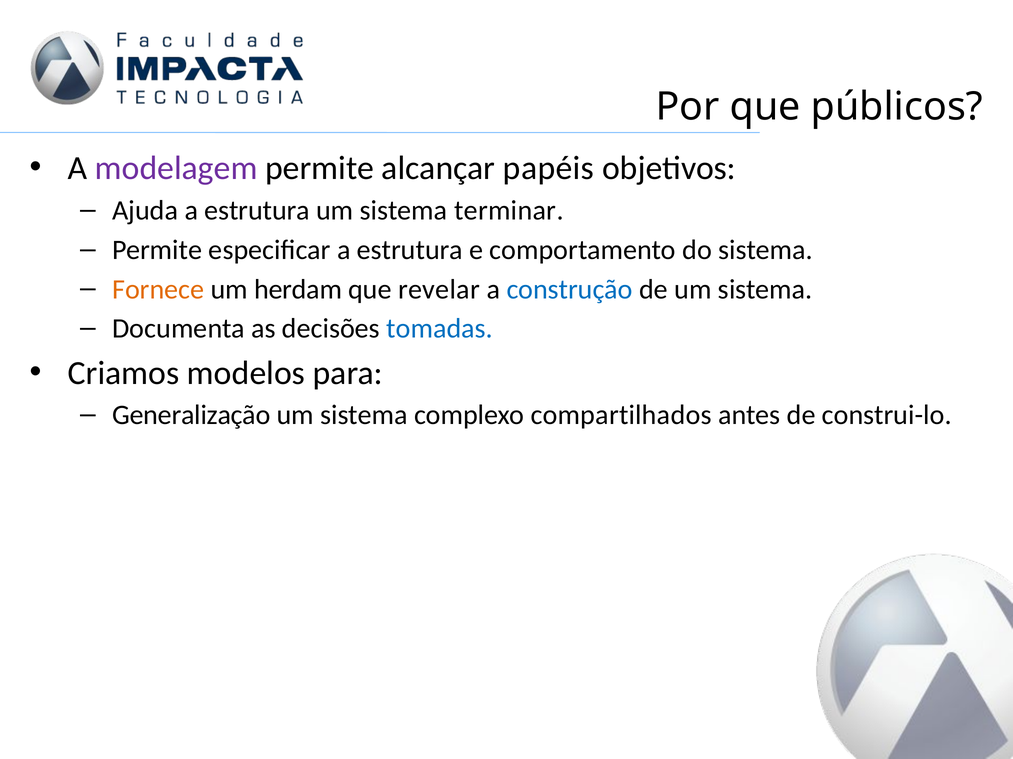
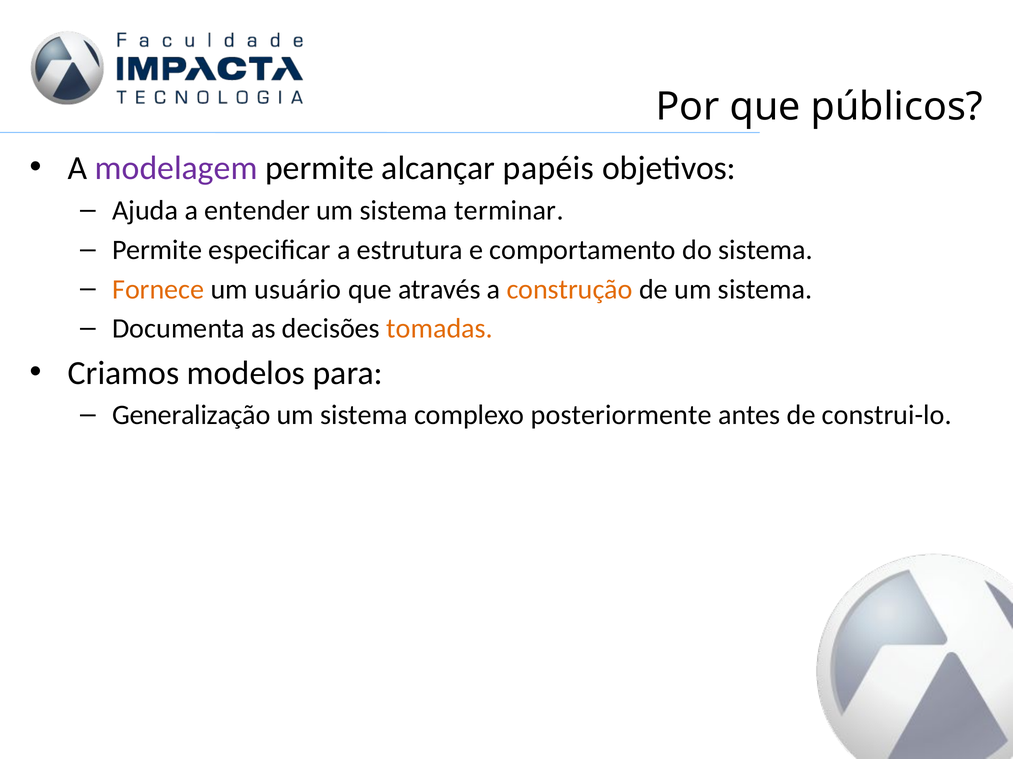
Ajuda a estrutura: estrutura -> entender
herdam: herdam -> usuário
revelar: revelar -> através
construção colour: blue -> orange
tomadas colour: blue -> orange
compartilhados: compartilhados -> posteriormente
